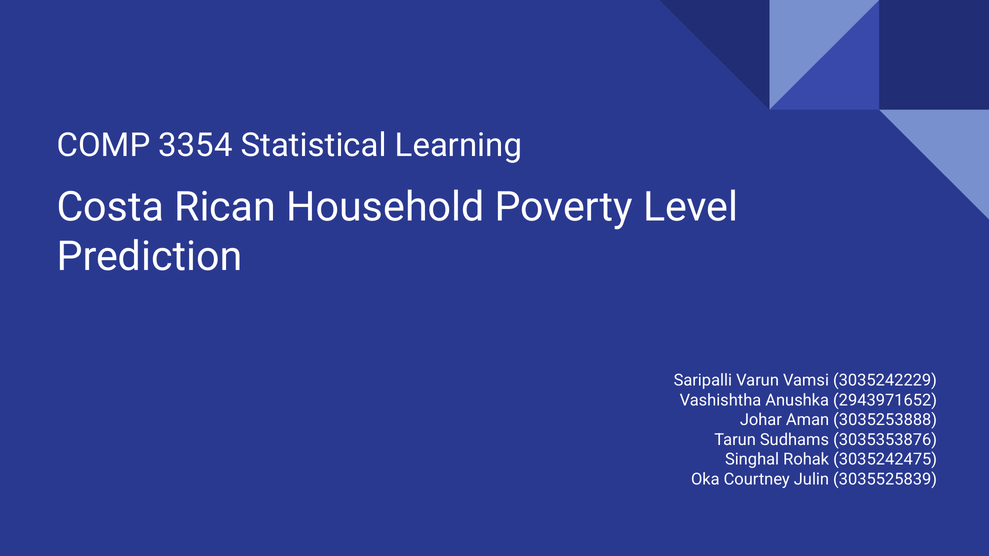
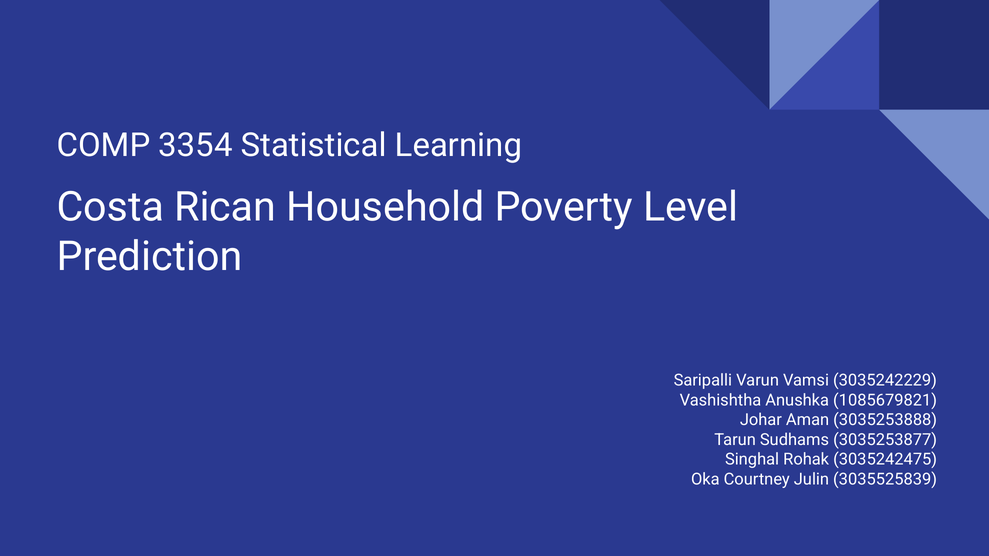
2943971652: 2943971652 -> 1085679821
3035353876: 3035353876 -> 3035253877
